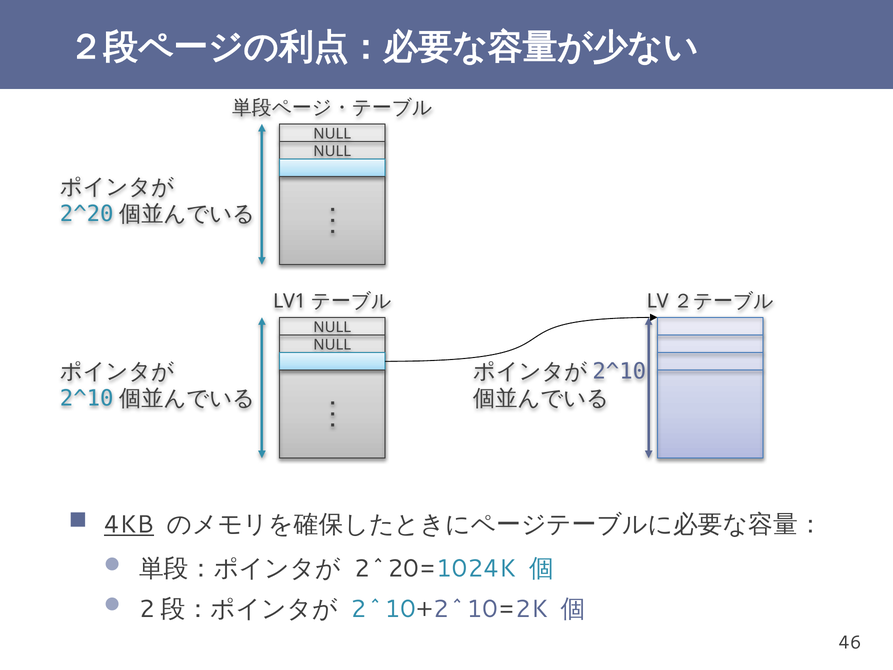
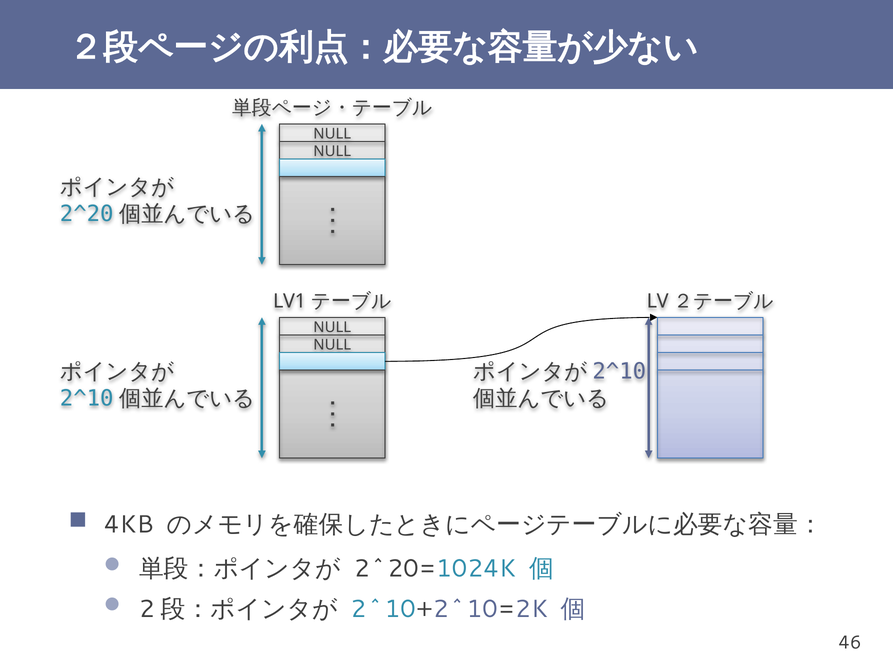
4KB underline: present -> none
